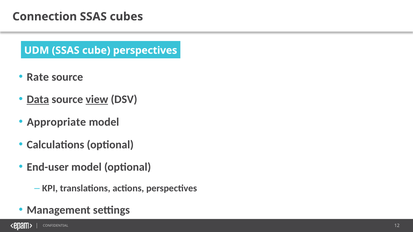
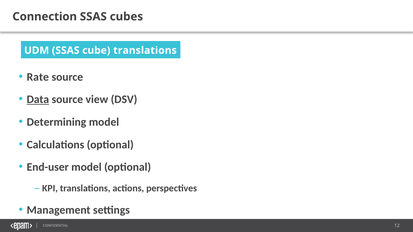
cube perspectives: perspectives -> translations
view underline: present -> none
Appropriate: Appropriate -> Determining
